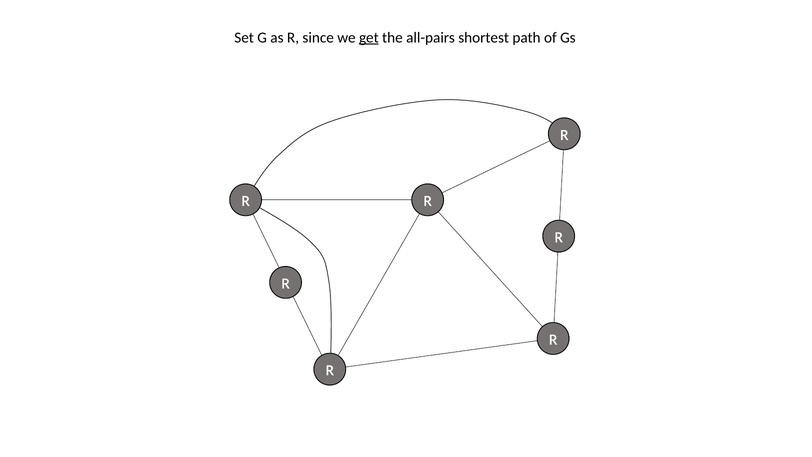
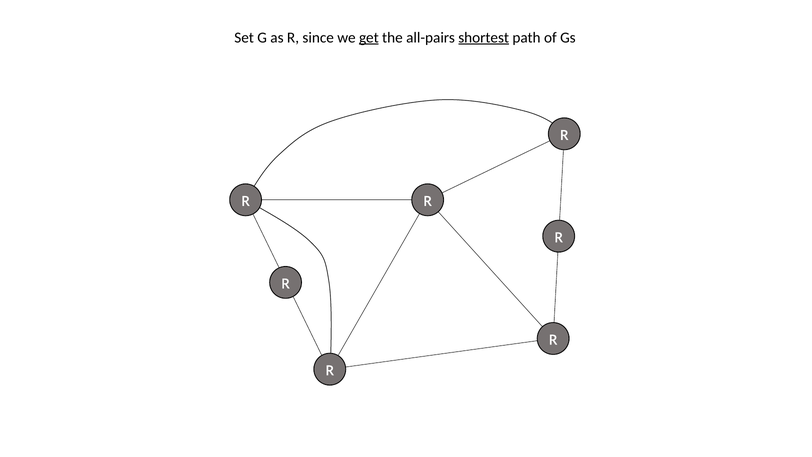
shortest underline: none -> present
